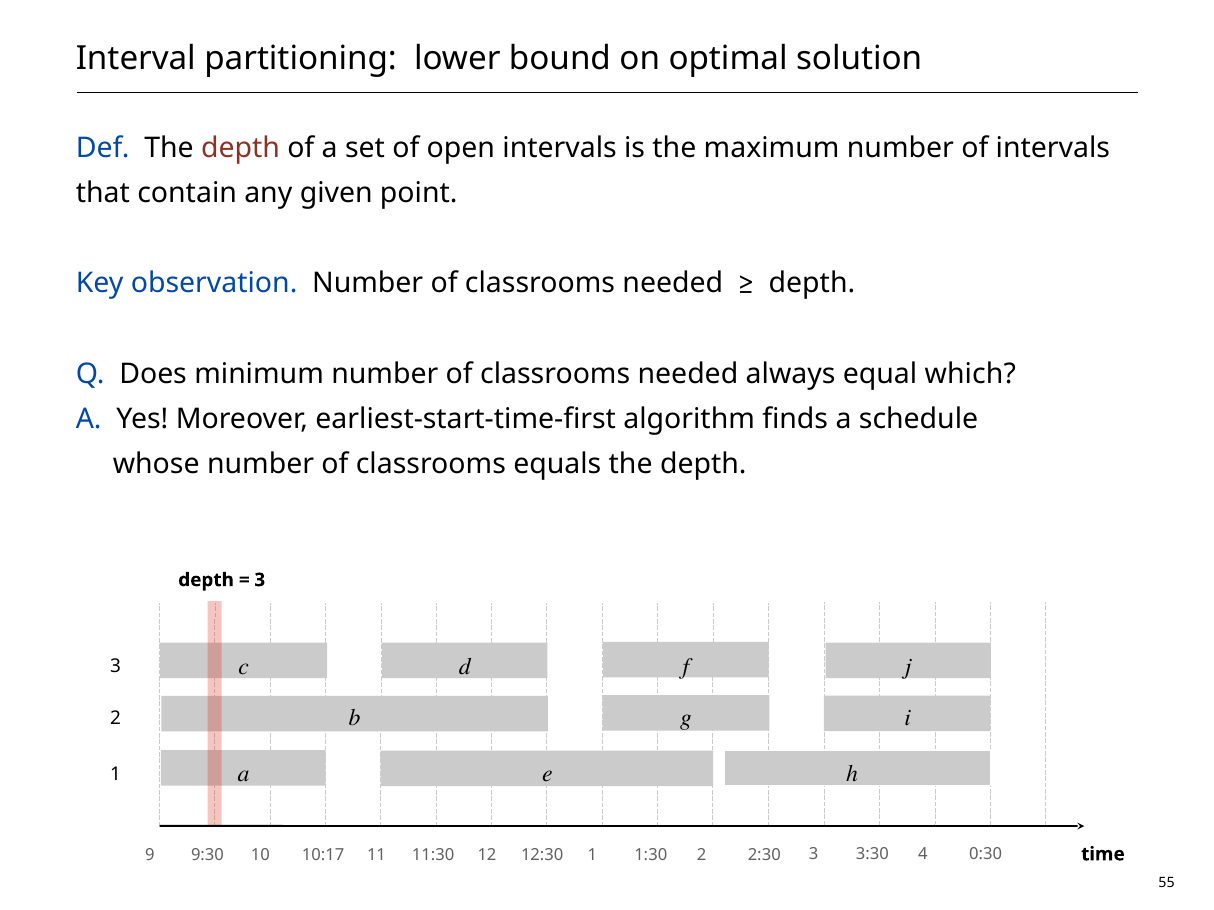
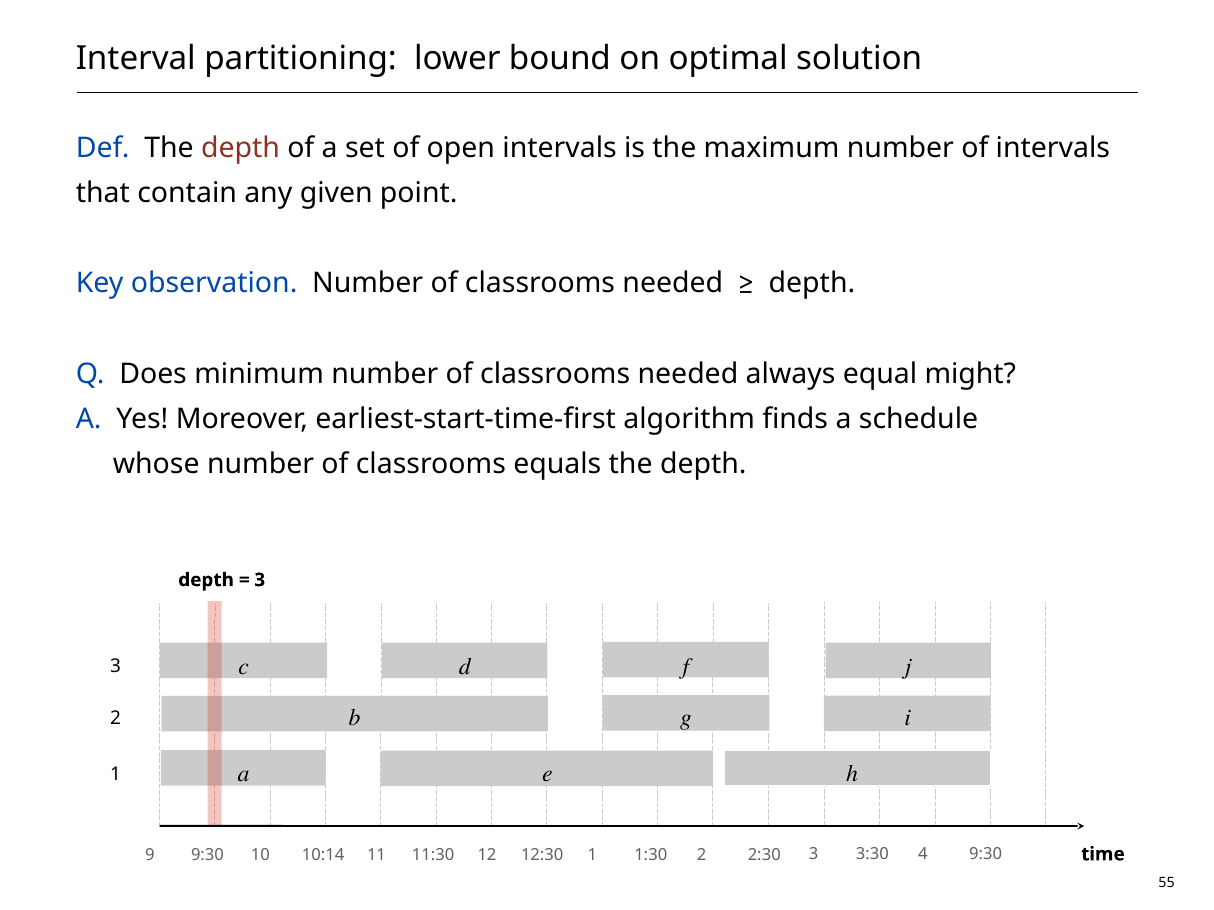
which: which -> might
10:17: 10:17 -> 10:14
4 0:30: 0:30 -> 9:30
